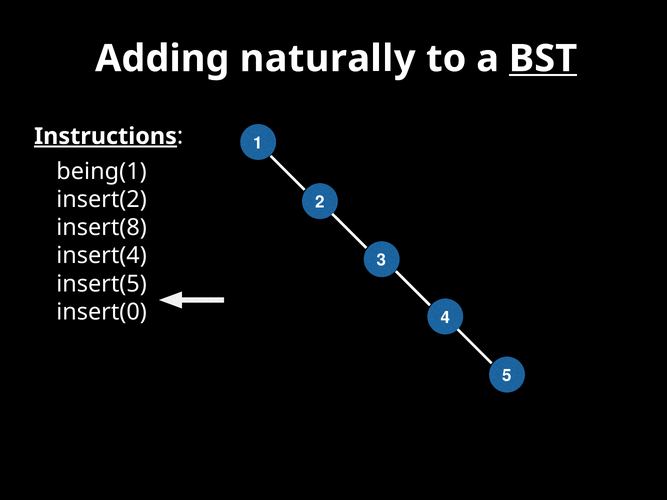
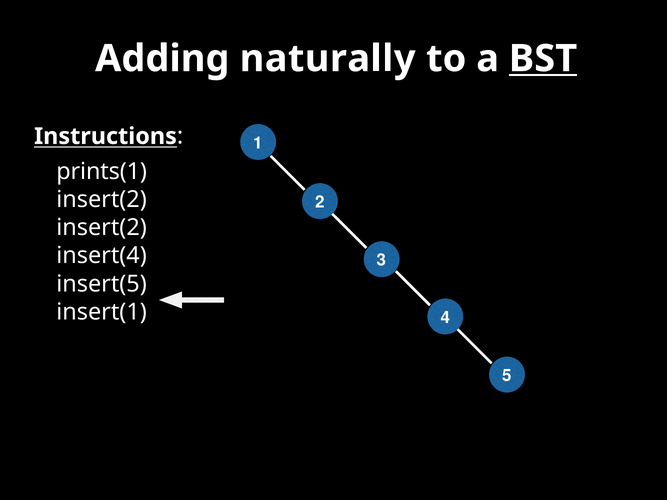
Instructions underline: present -> none
being(1: being(1 -> prints(1
insert(8 at (102, 228): insert(8 -> insert(2
insert(0: insert(0 -> insert(1
